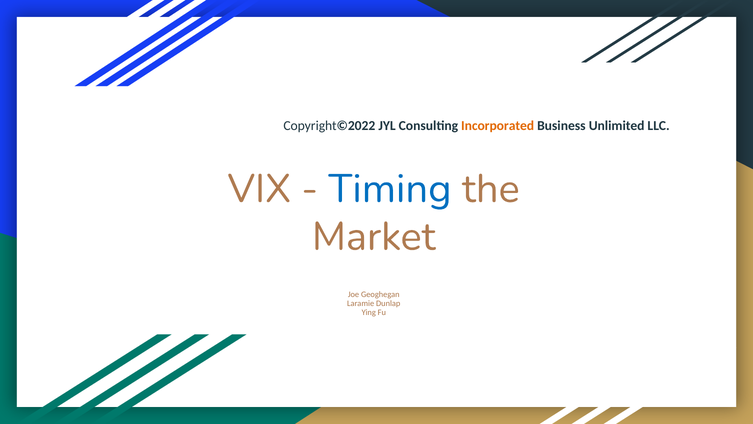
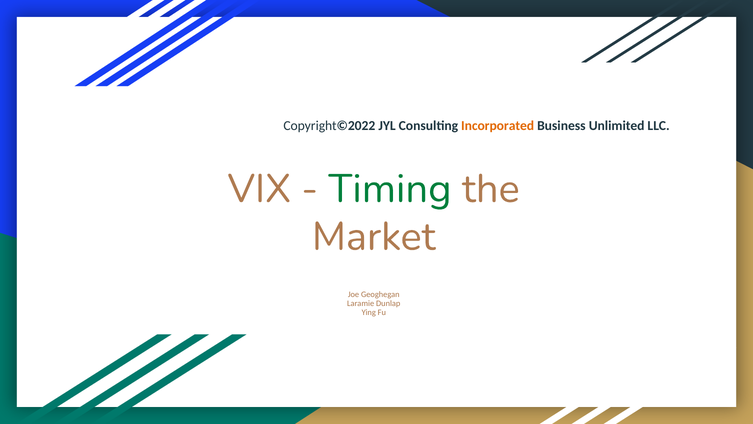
Timing colour: blue -> green
